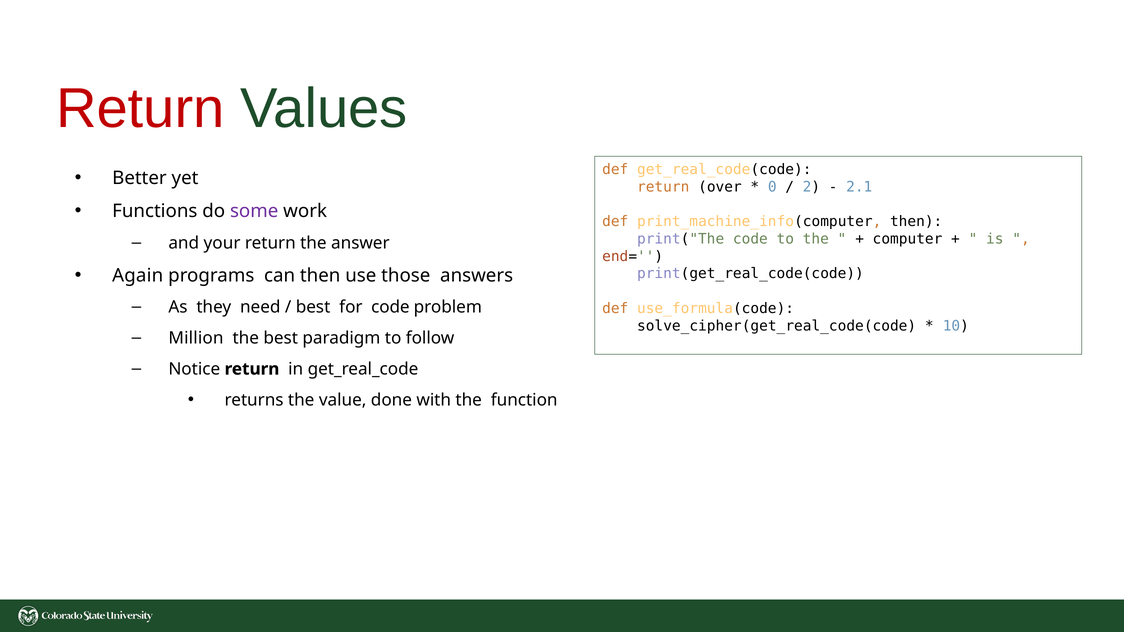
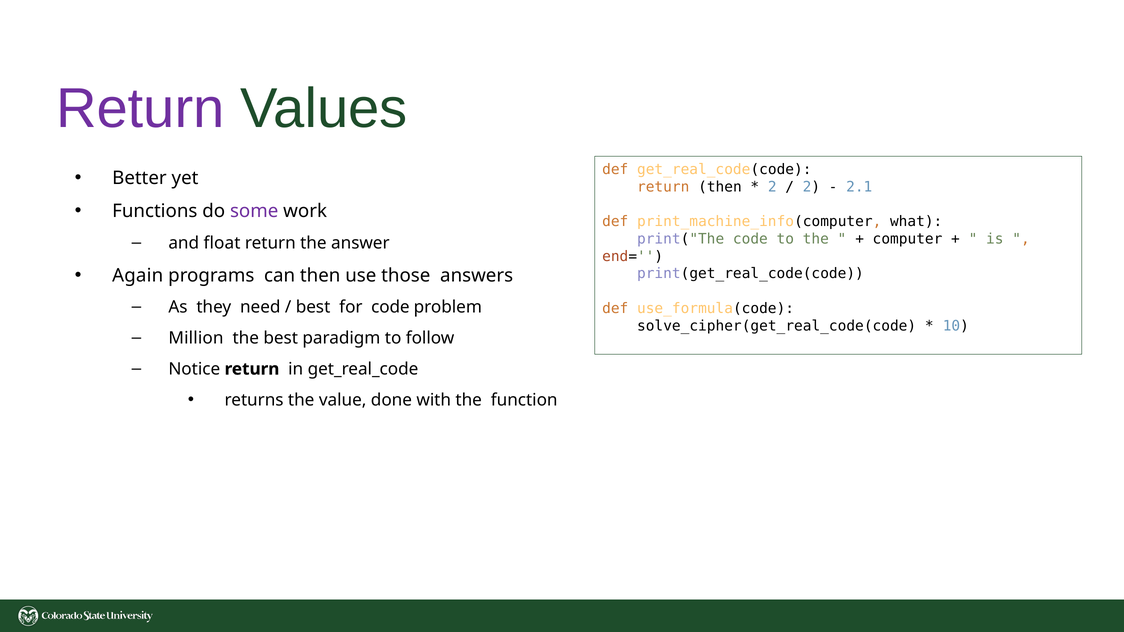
Return at (140, 109) colour: red -> purple
return over: over -> then
0 at (772, 187): 0 -> 2
print_machine_info(computer then: then -> what
your: your -> float
